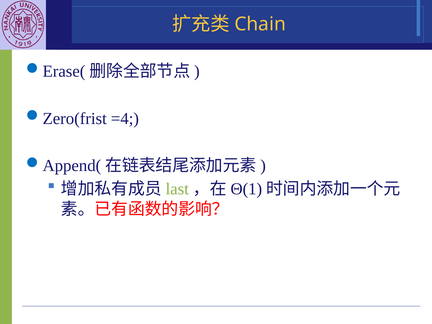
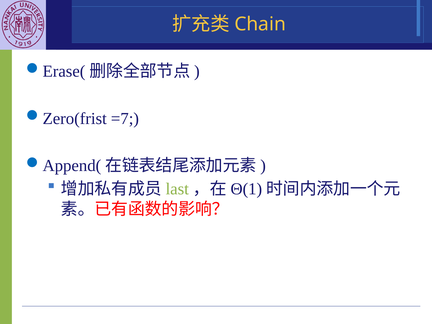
=4: =4 -> =7
